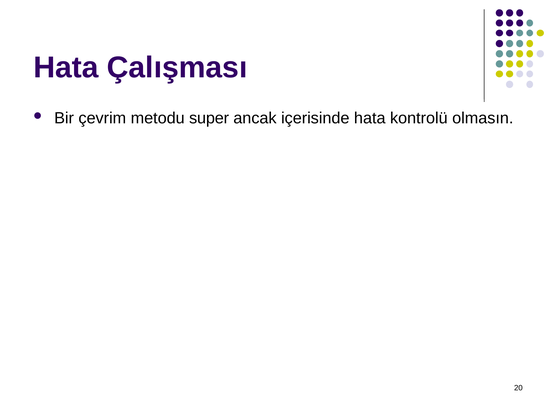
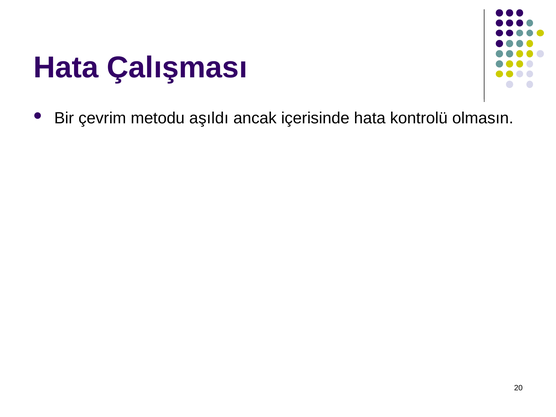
super: super -> aşıldı
